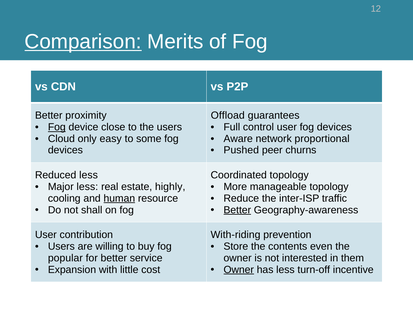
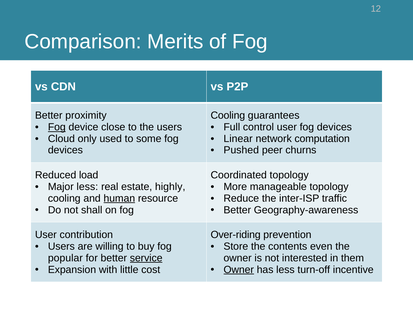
Comparison underline: present -> none
Offload at (228, 115): Offload -> Cooling
easy: easy -> used
Aware: Aware -> Linear
proportional: proportional -> computation
Reduced less: less -> load
Better at (237, 210) underline: present -> none
With-riding: With-riding -> Over-riding
service underline: none -> present
